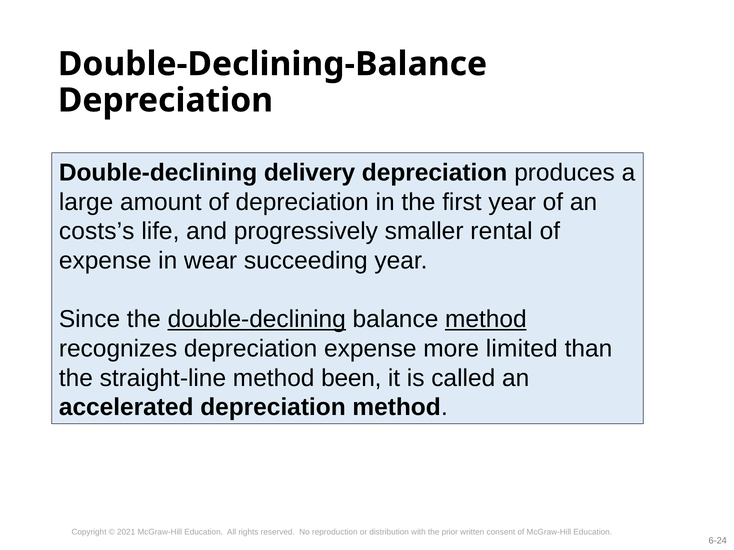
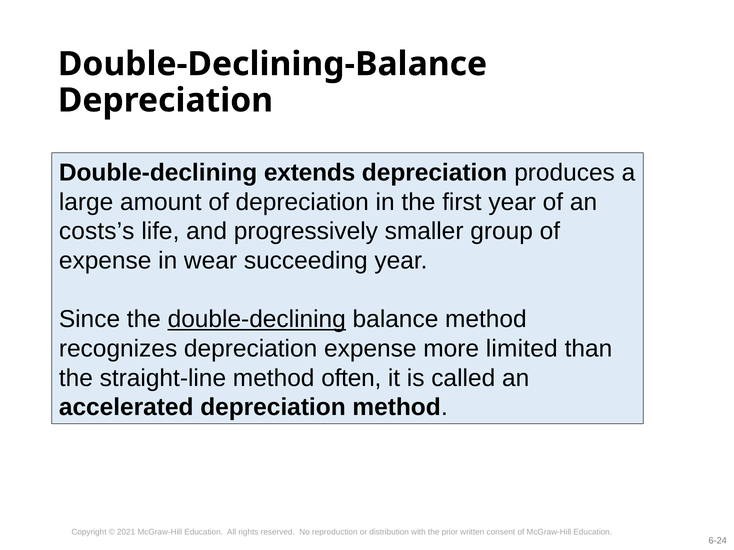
delivery: delivery -> extends
rental: rental -> group
method at (486, 320) underline: present -> none
been: been -> often
